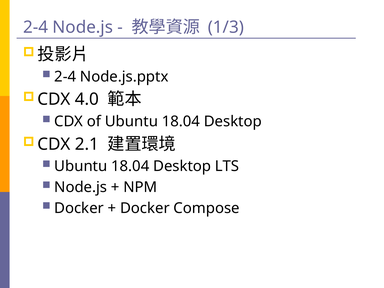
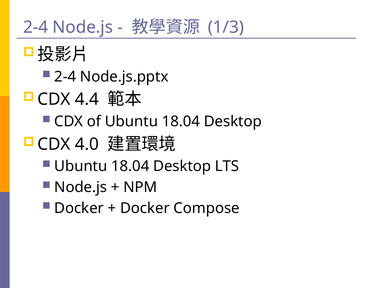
4.0: 4.0 -> 4.4
2.1: 2.1 -> 4.0
